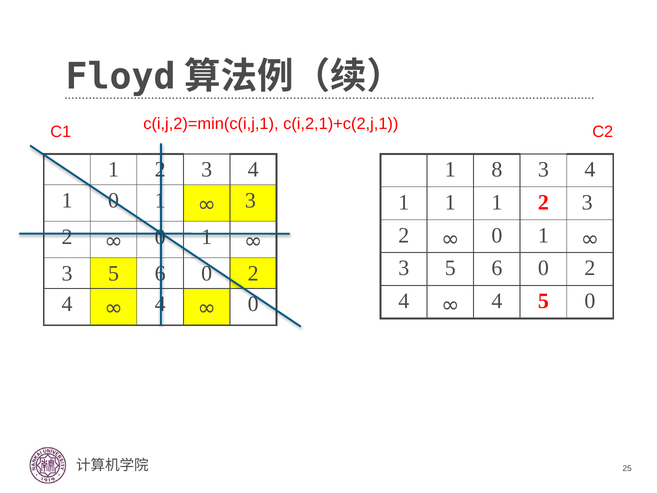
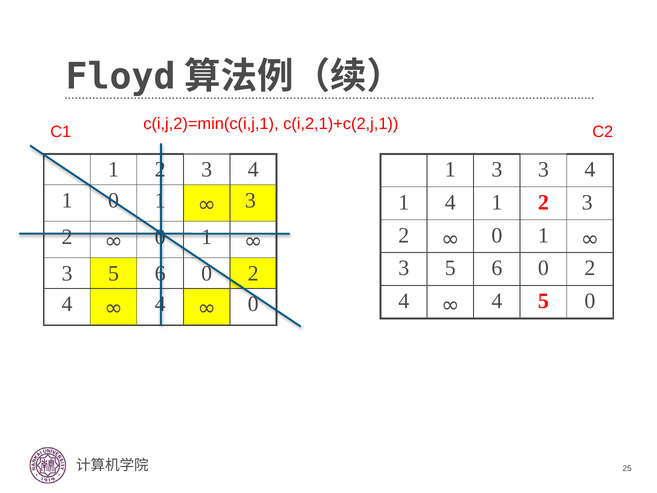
1 8: 8 -> 3
1 at (450, 202): 1 -> 4
